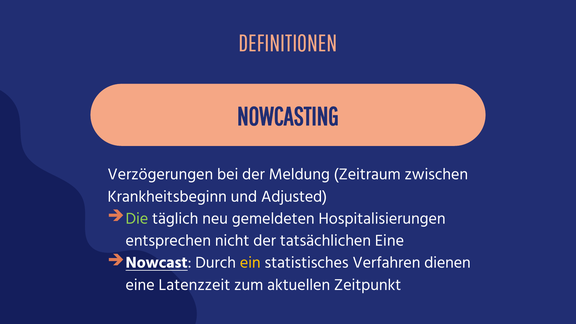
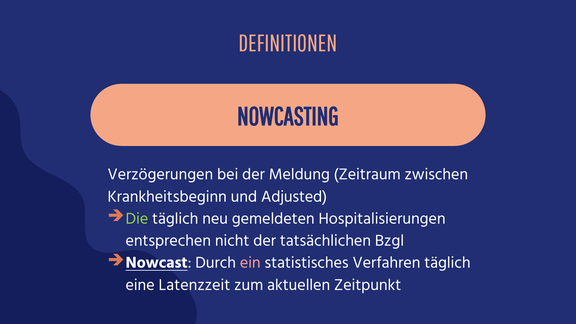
tatsächlichen Eine: Eine -> Bzgl
ein colour: yellow -> pink
Verfahren dienen: dienen -> täglich
